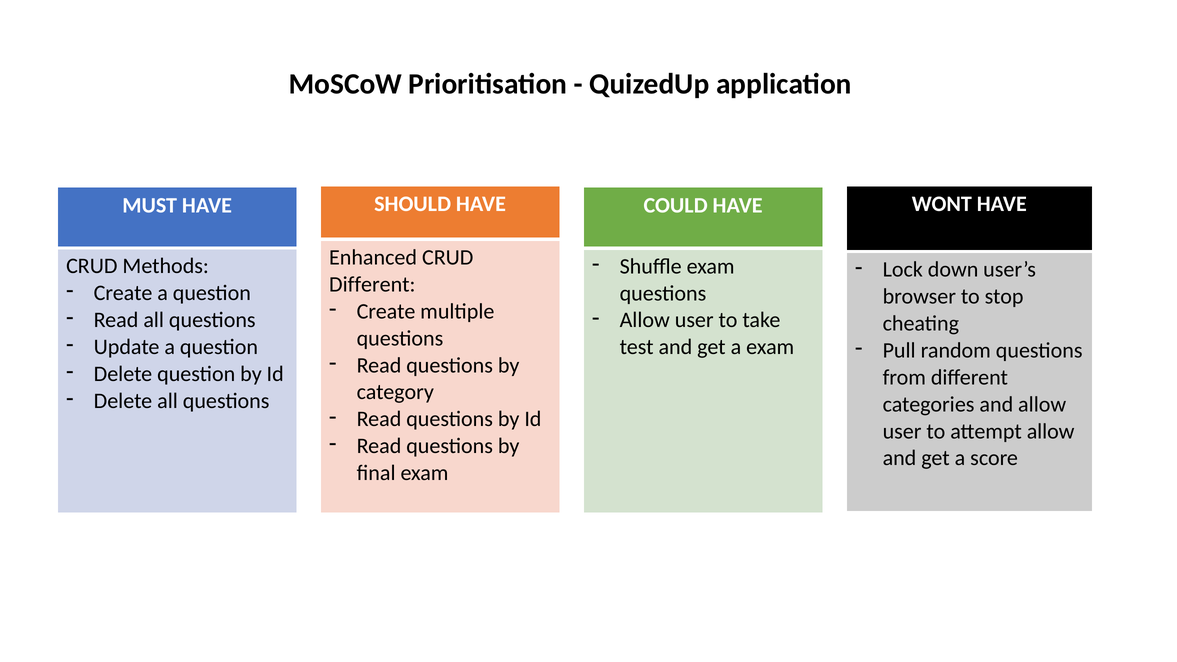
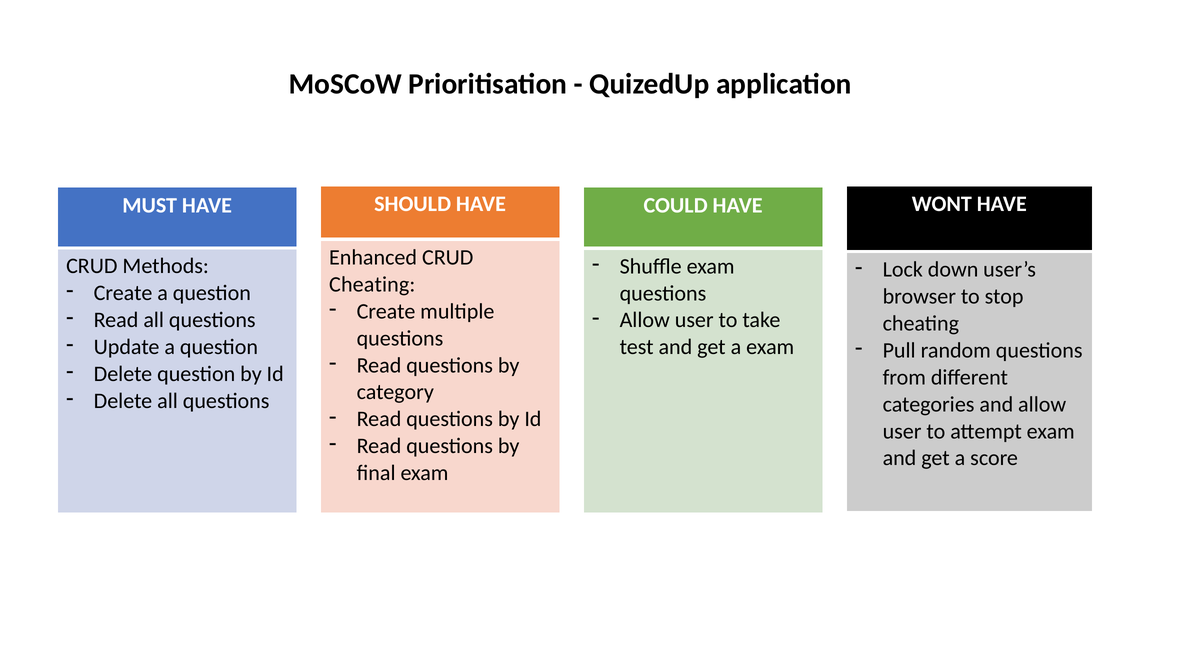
Different at (372, 284): Different -> Cheating
attempt allow: allow -> exam
